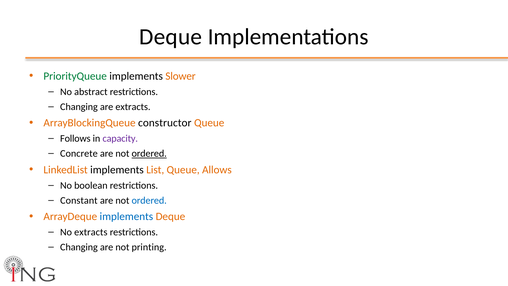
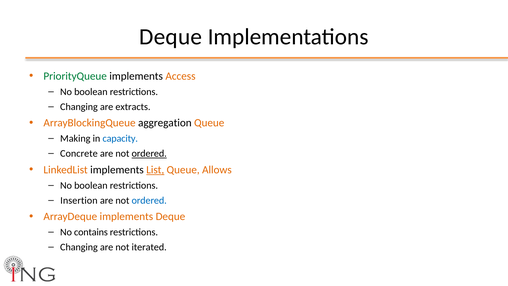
Slower: Slower -> Access
abstract at (91, 92): abstract -> boolean
constructor: constructor -> aggregation
Follows: Follows -> Making
capacity colour: purple -> blue
List underline: none -> present
Constant: Constant -> Insertion
implements at (126, 216) colour: blue -> orange
No extracts: extracts -> contains
printing: printing -> iterated
